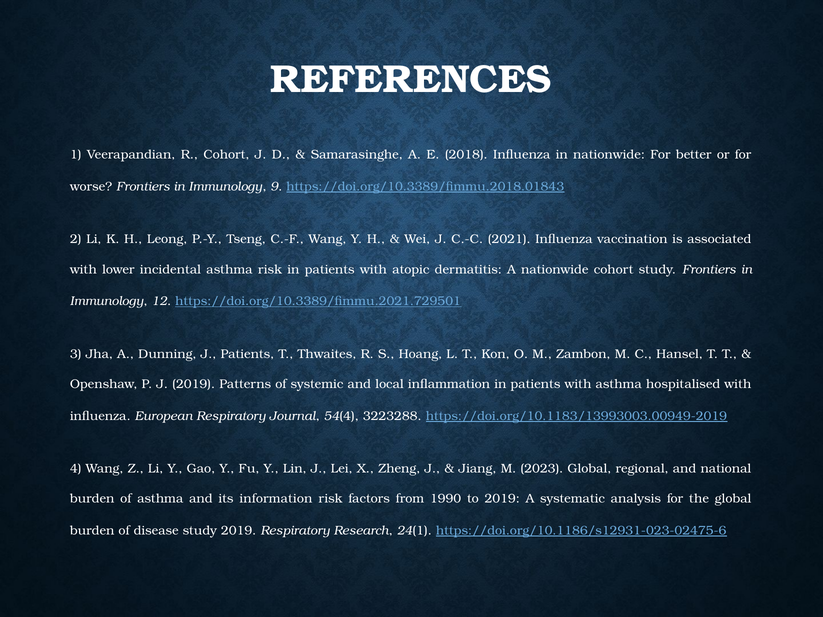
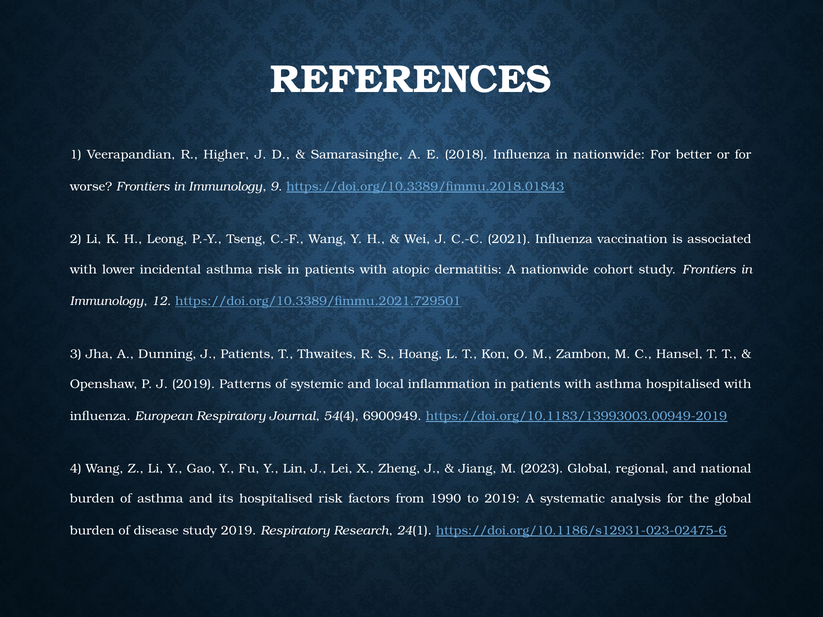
R Cohort: Cohort -> Higher
3223288: 3223288 -> 6900949
its information: information -> hospitalised
